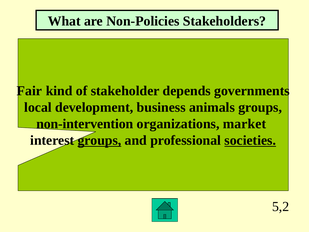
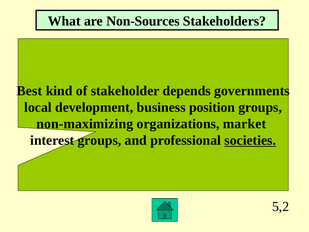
Non-Policies: Non-Policies -> Non-Sources
Fair: Fair -> Best
animals: animals -> position
non-intervention: non-intervention -> non-maximizing
groups at (99, 140) underline: present -> none
